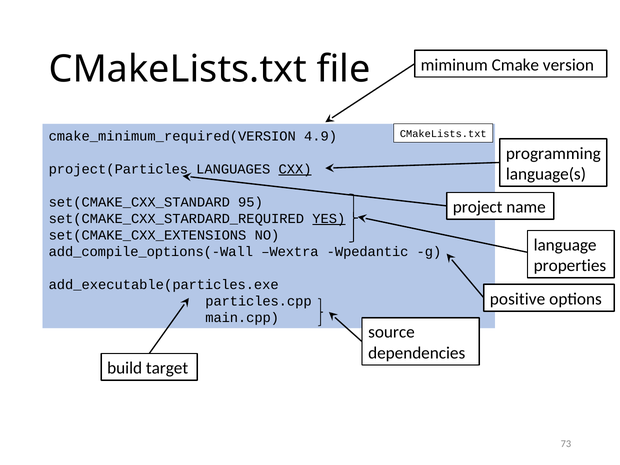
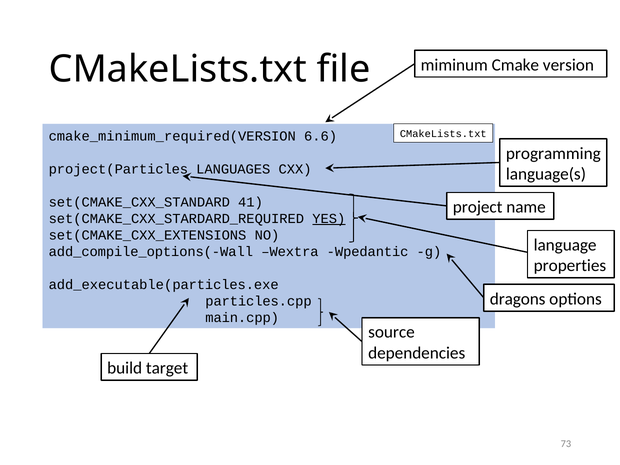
4.9: 4.9 -> 6.6
CXX underline: present -> none
95: 95 -> 41
positive: positive -> dragons
